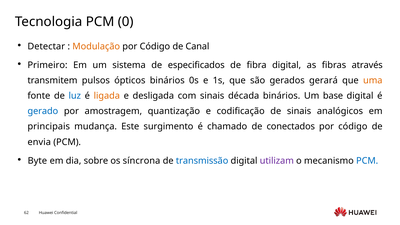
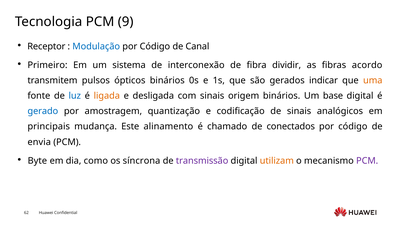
0: 0 -> 9
Detectar: Detectar -> Receptor
Modulação colour: orange -> blue
especificados: especificados -> interconexão
fibra digital: digital -> dividir
através: através -> acordo
gerará: gerará -> indicar
década: década -> origem
surgimento: surgimento -> alinamento
sobre: sobre -> como
transmissão colour: blue -> purple
utilizam colour: purple -> orange
PCM at (367, 161) colour: blue -> purple
